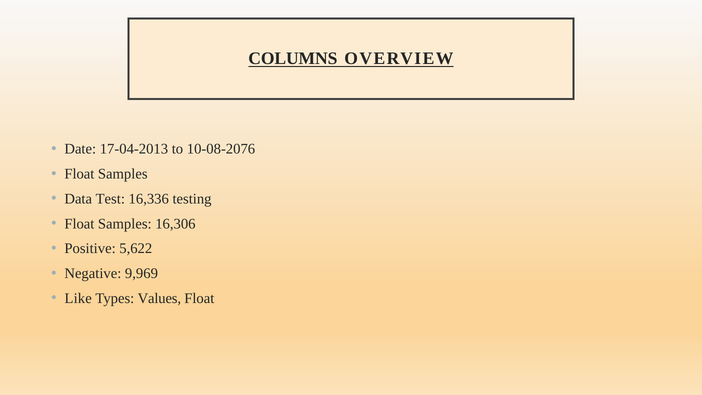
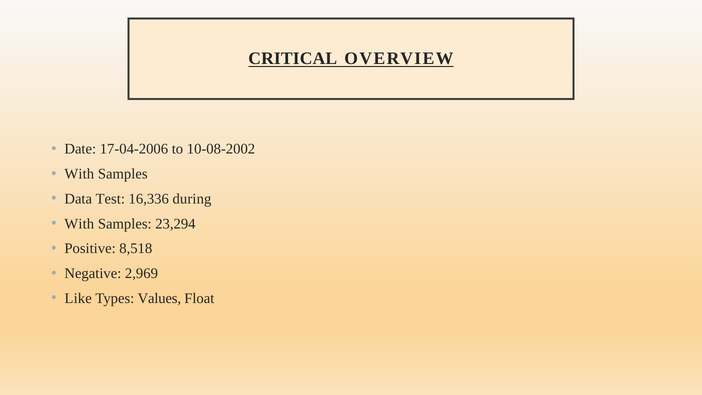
COLUMNS: COLUMNS -> CRITICAL
17-04-2013: 17-04-2013 -> 17-04-2006
10-08-2076: 10-08-2076 -> 10-08-2002
Float at (79, 174): Float -> With
testing: testing -> during
Float at (79, 224): Float -> With
16,306: 16,306 -> 23,294
5,622: 5,622 -> 8,518
9,969: 9,969 -> 2,969
